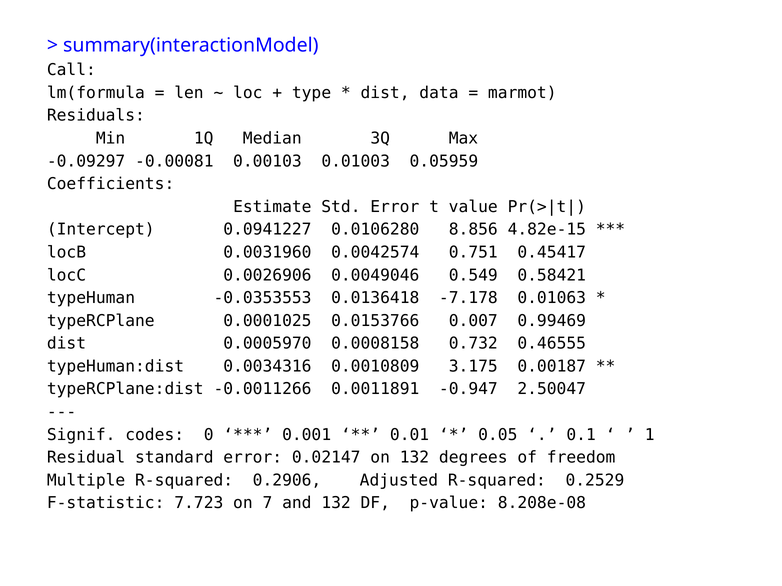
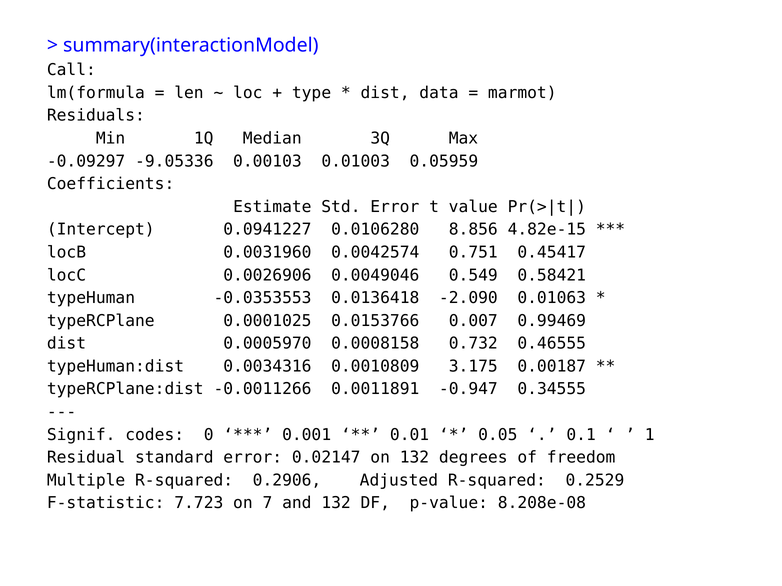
-0.00081: -0.00081 -> -9.05336
-7.178: -7.178 -> -2.090
2.50047: 2.50047 -> 0.34555
